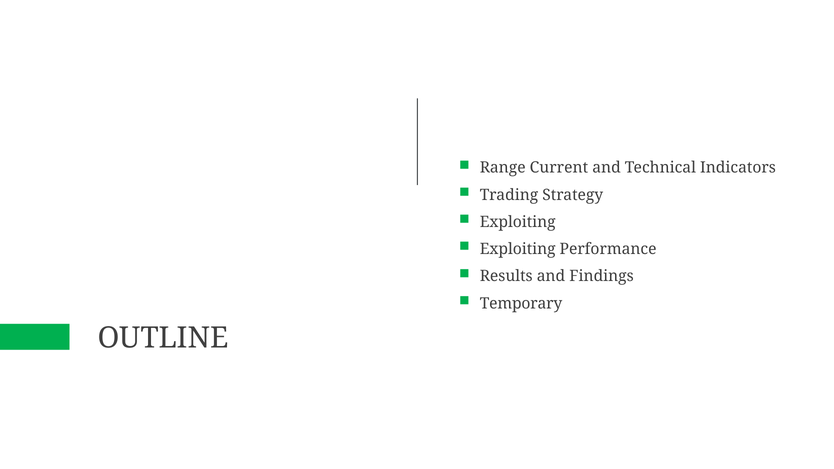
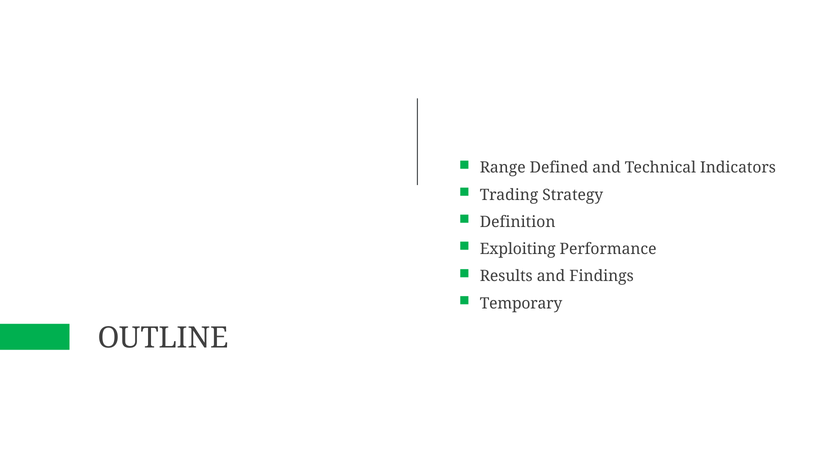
Current: Current -> Defined
Exploiting at (518, 222): Exploiting -> Definition
